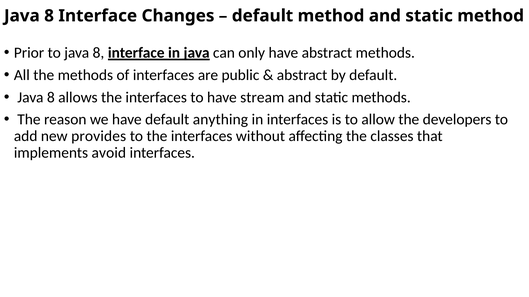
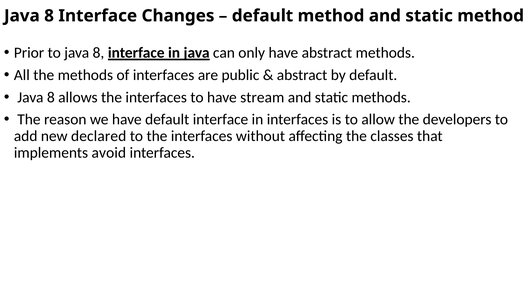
default anything: anything -> interface
provides: provides -> declared
